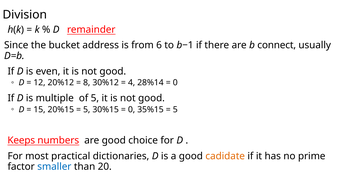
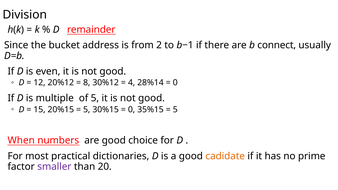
6: 6 -> 2
Keeps: Keeps -> When
smaller colour: blue -> purple
